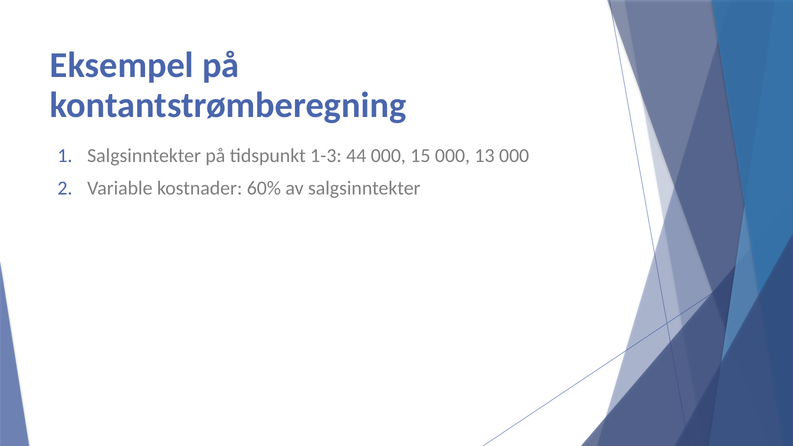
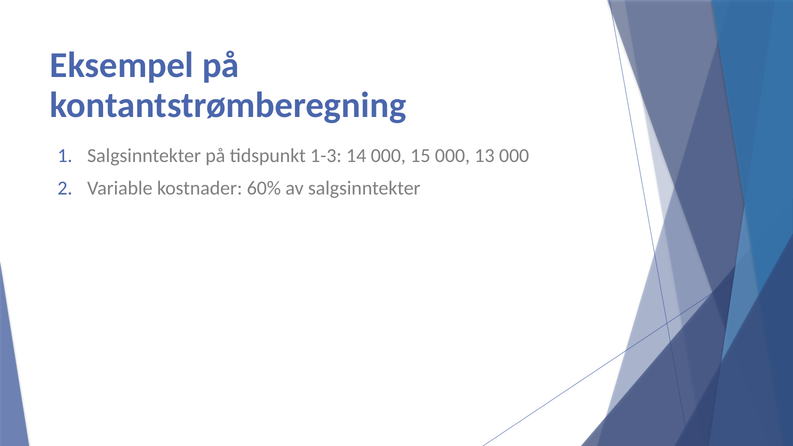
44: 44 -> 14
